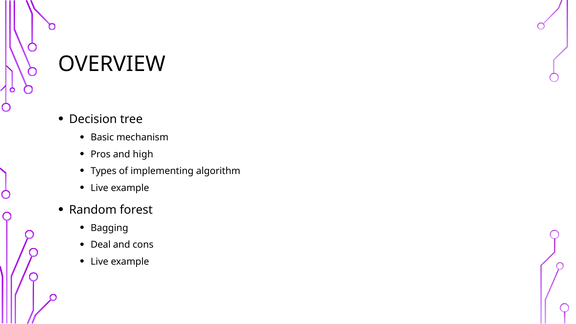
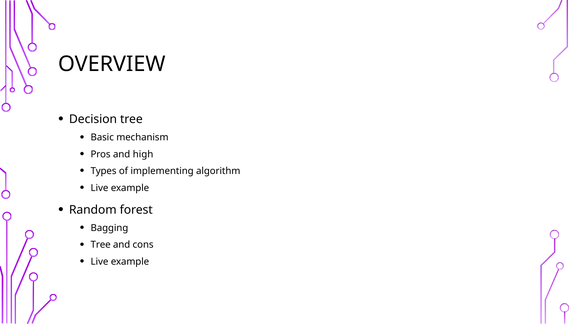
Deal at (101, 245): Deal -> Tree
